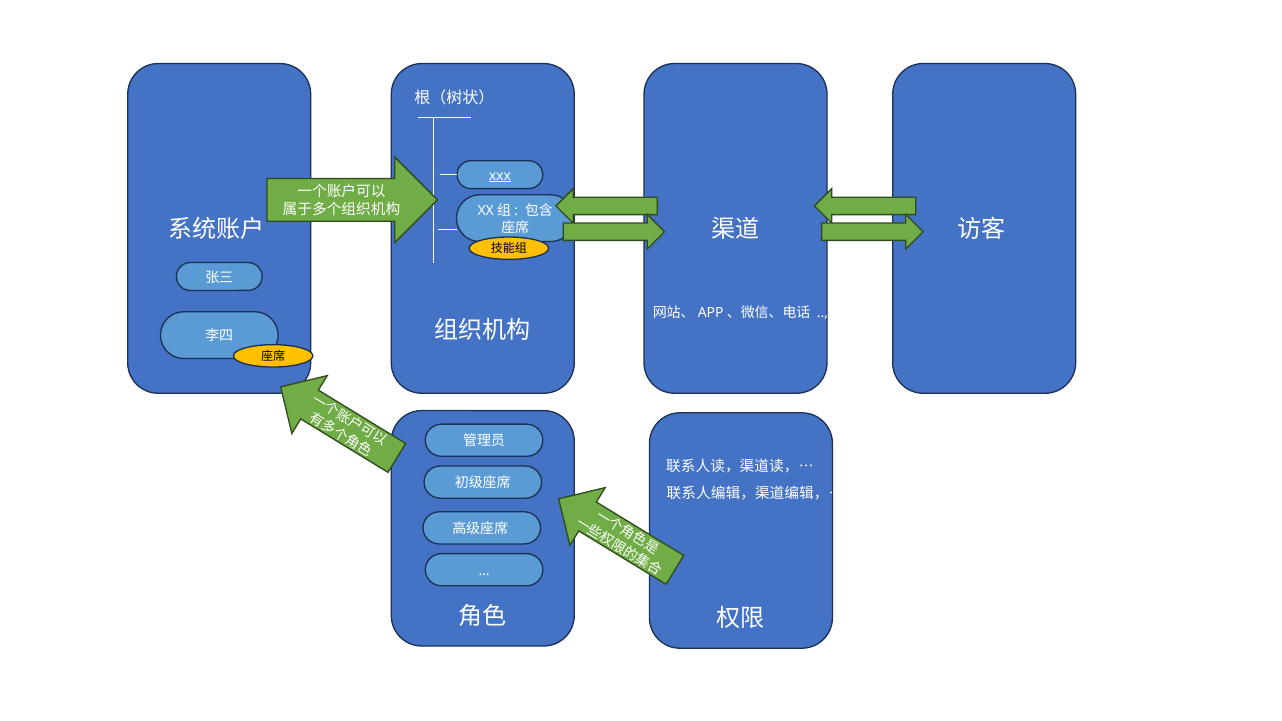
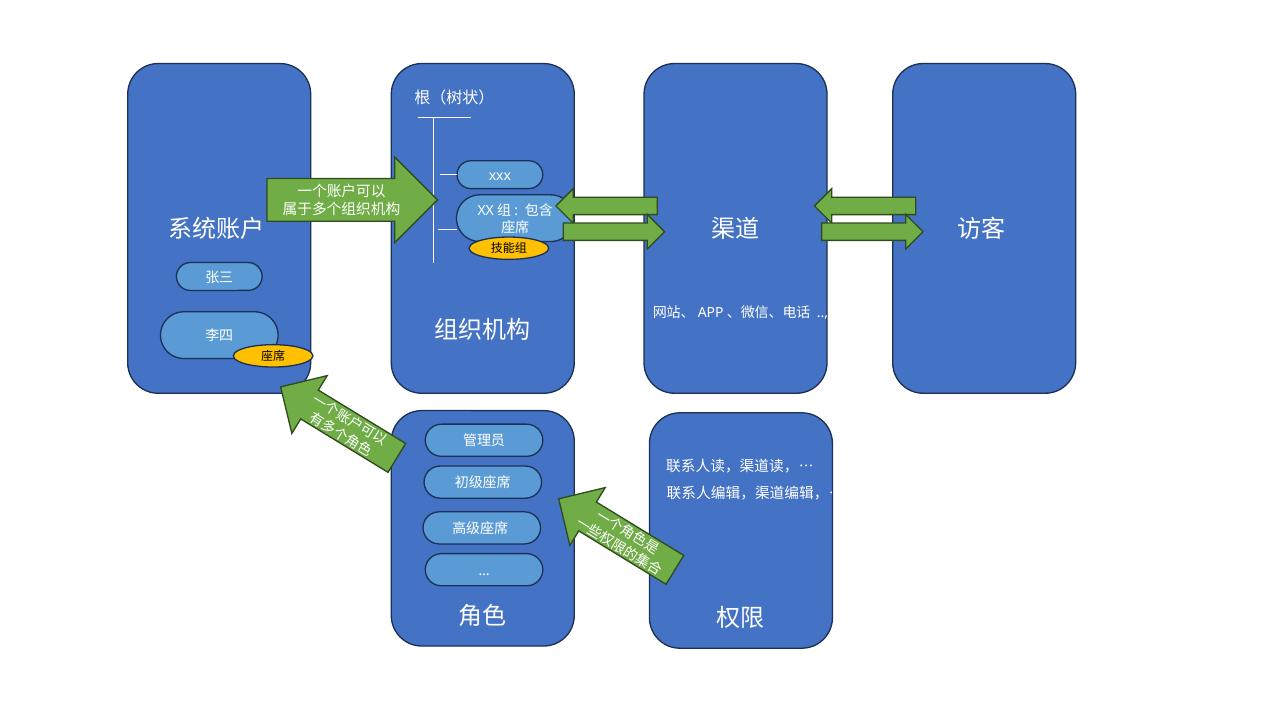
xxx underline: present -> none
